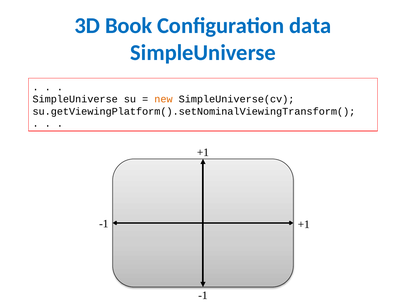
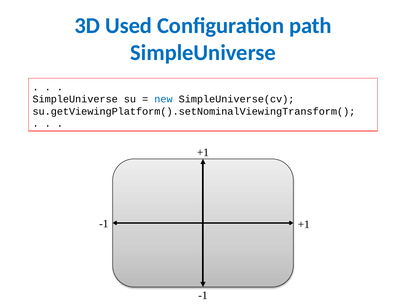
Book: Book -> Used
data: data -> path
new colour: orange -> blue
